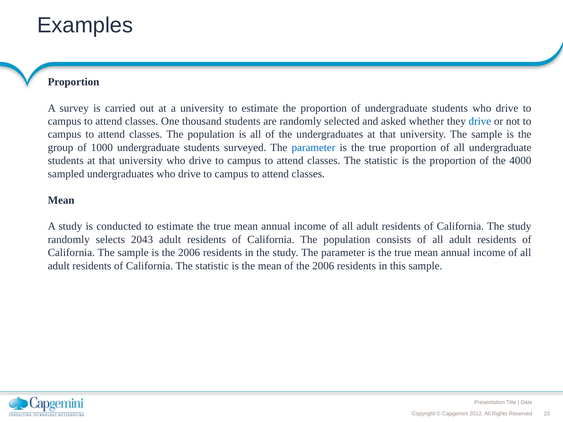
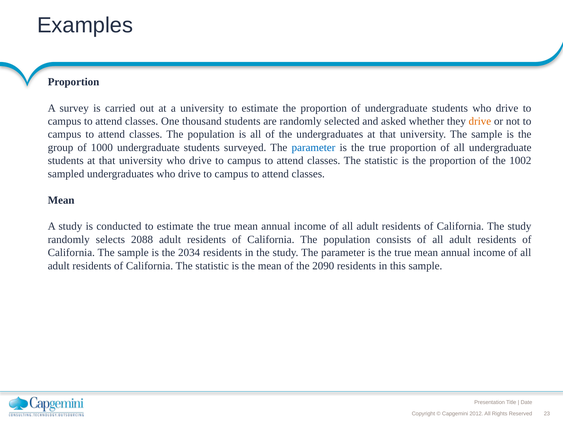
drive at (480, 121) colour: blue -> orange
4000: 4000 -> 1002
2043: 2043 -> 2088
is the 2006: 2006 -> 2034
of the 2006: 2006 -> 2090
